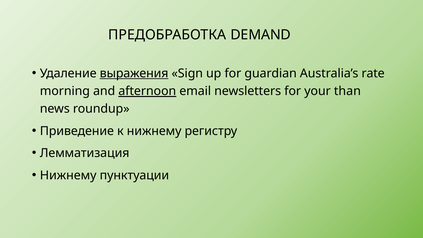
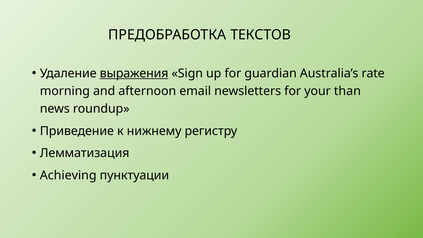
DEMAND: DEMAND -> ТЕКСТОВ
afternoon underline: present -> none
Нижнему at (68, 175): Нижнему -> Achieving
